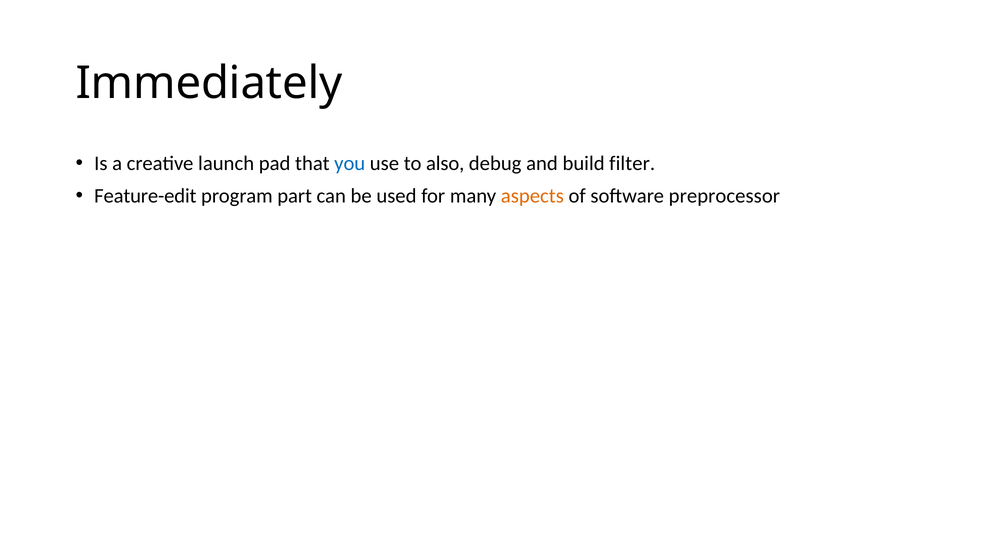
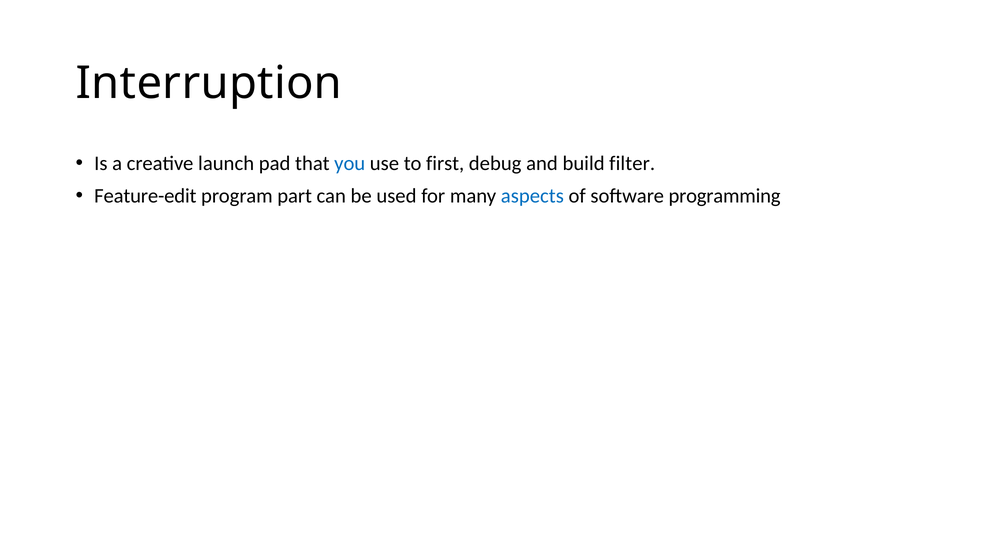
Immediately: Immediately -> Interruption
also: also -> first
aspects colour: orange -> blue
preprocessor: preprocessor -> programming
